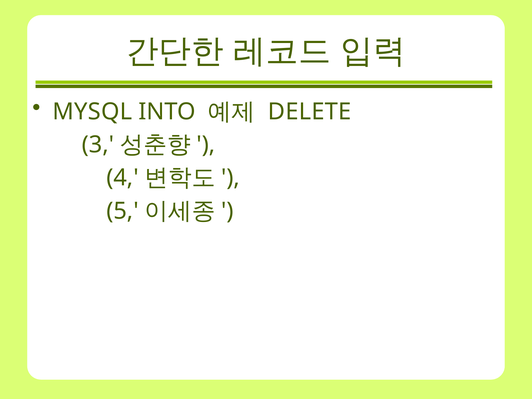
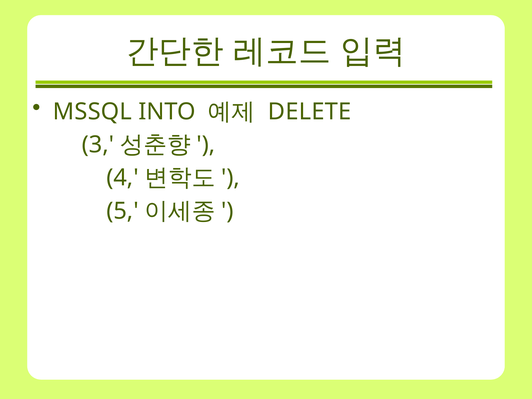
MYSQL: MYSQL -> MSSQL
